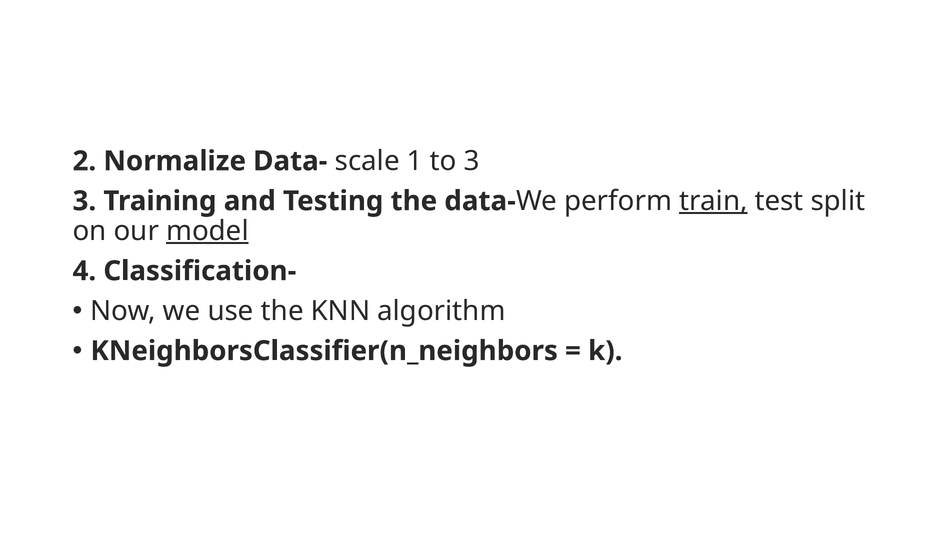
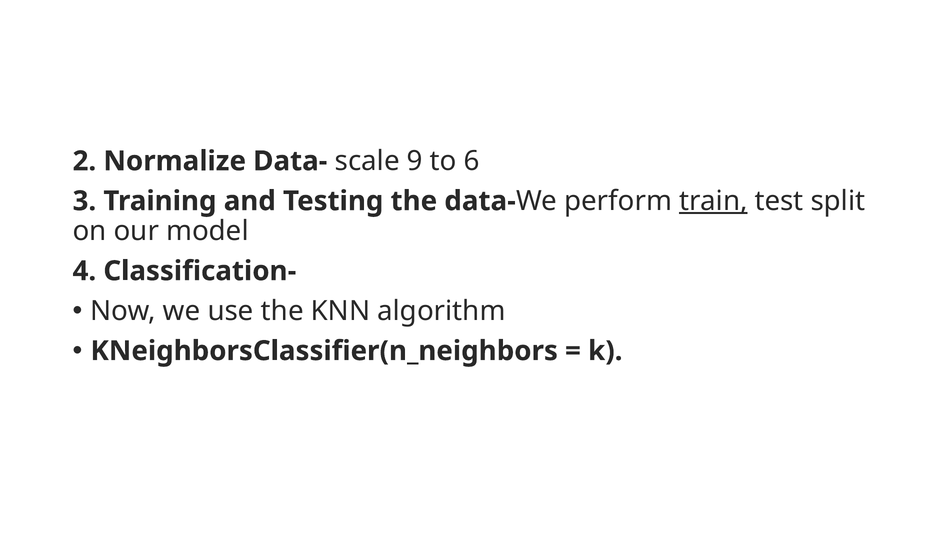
1: 1 -> 9
to 3: 3 -> 6
model underline: present -> none
